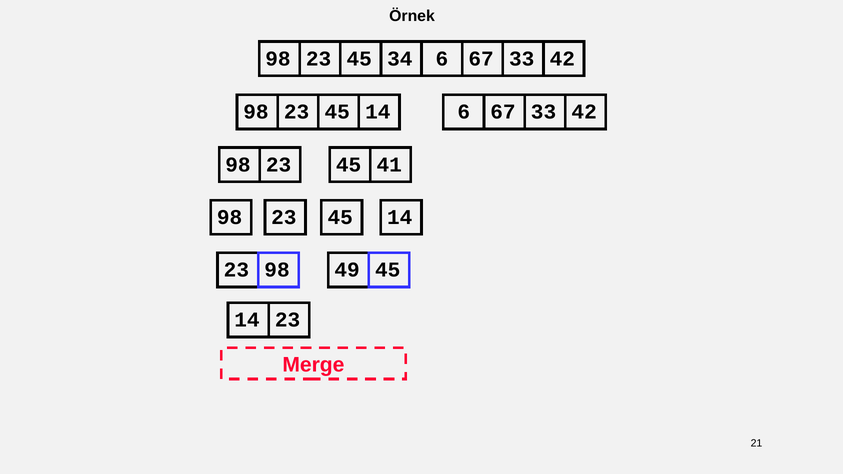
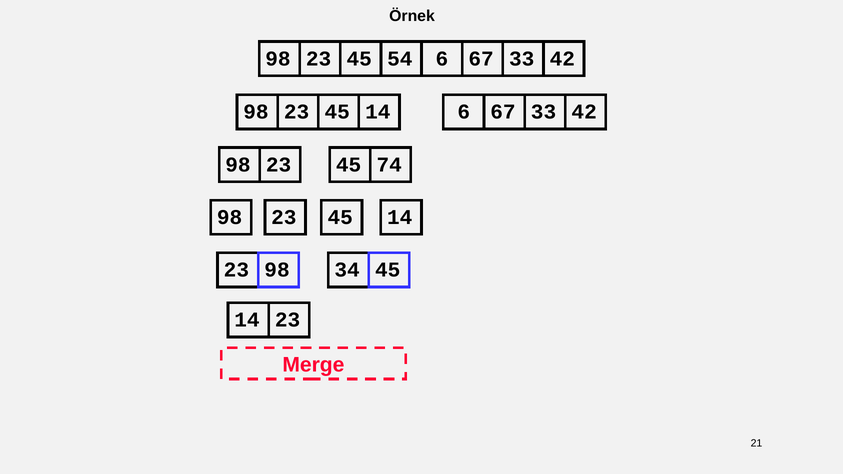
34: 34 -> 54
41: 41 -> 74
49: 49 -> 34
